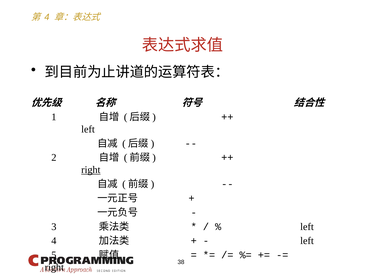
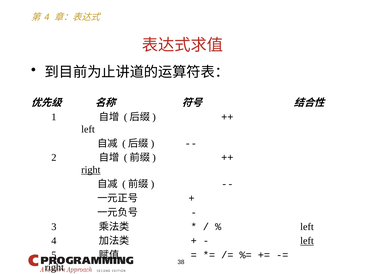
left at (307, 241) underline: none -> present
